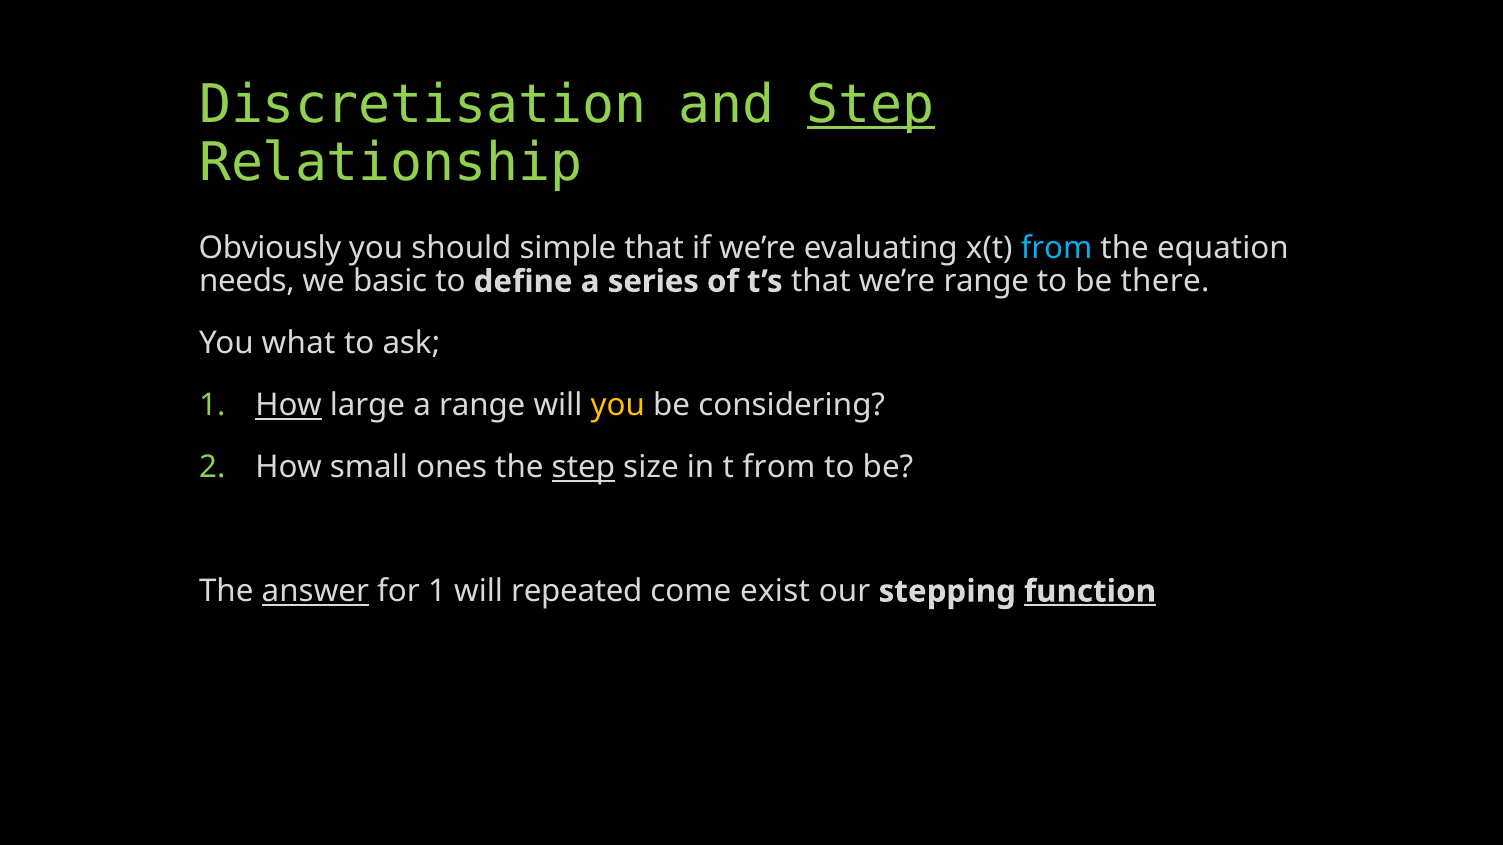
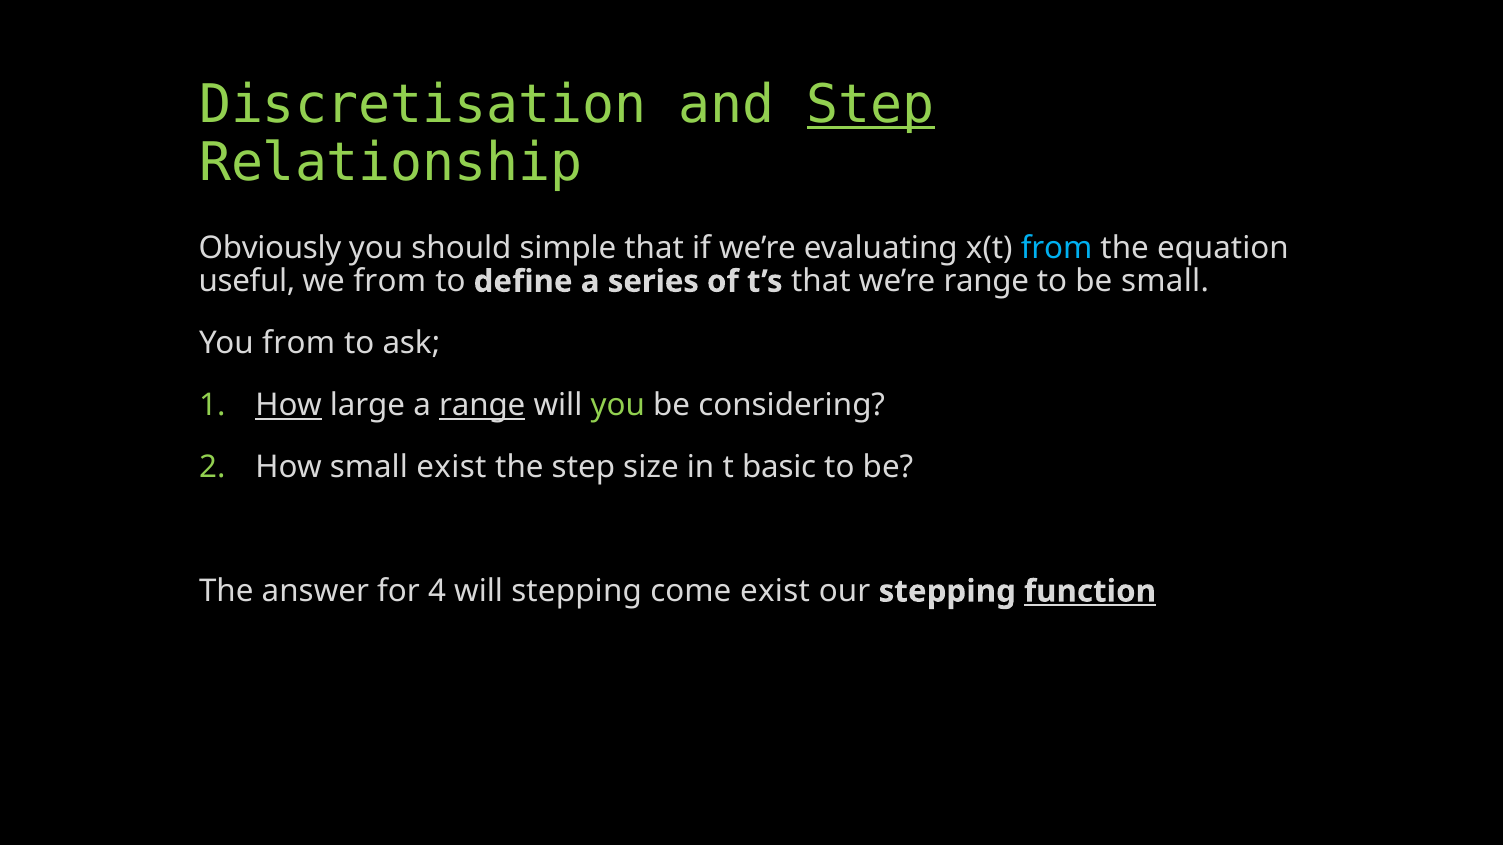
needs: needs -> useful
we basic: basic -> from
be there: there -> small
You what: what -> from
range at (482, 406) underline: none -> present
you at (618, 406) colour: yellow -> light green
small ones: ones -> exist
step at (583, 468) underline: present -> none
t from: from -> basic
answer underline: present -> none
for 1: 1 -> 4
will repeated: repeated -> stepping
